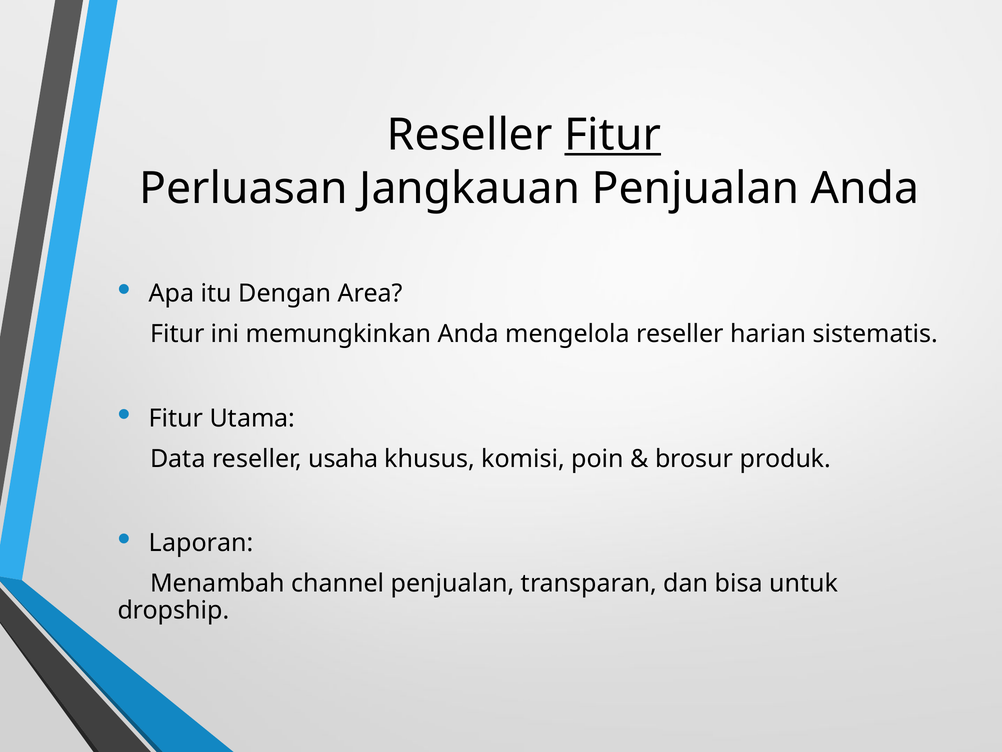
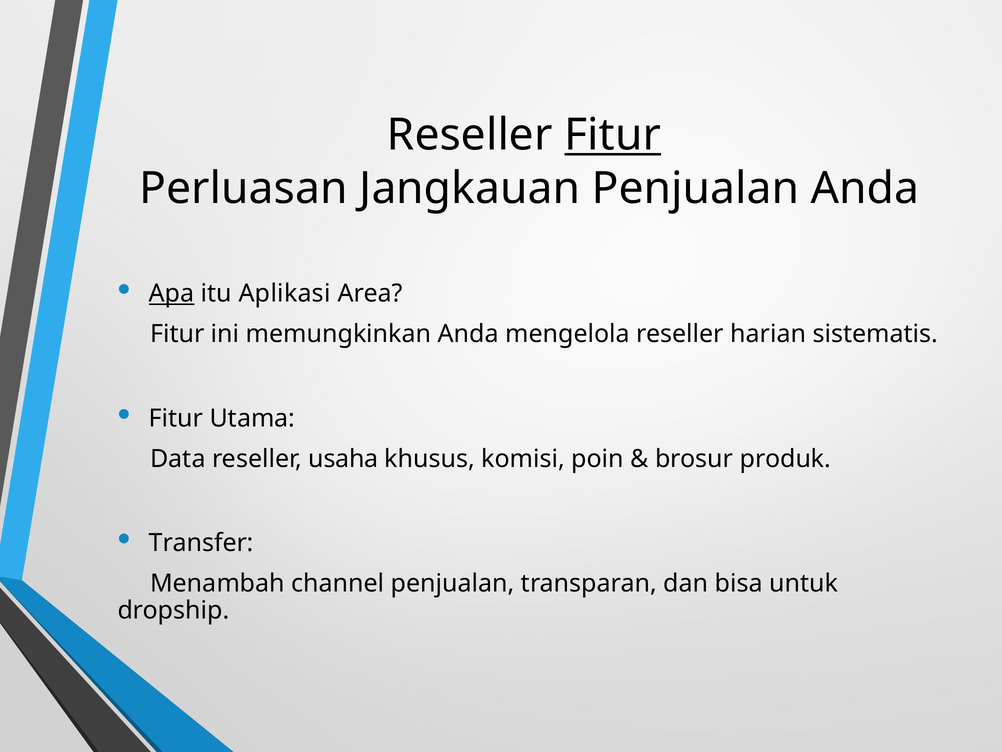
Apa underline: none -> present
Dengan: Dengan -> Aplikasi
Laporan: Laporan -> Transfer
